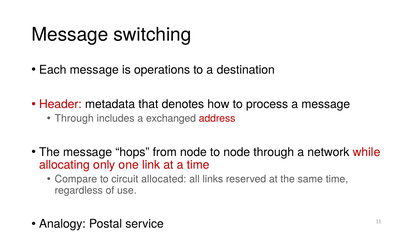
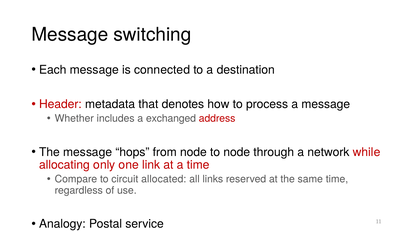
operations: operations -> connected
Through at (74, 119): Through -> Whether
